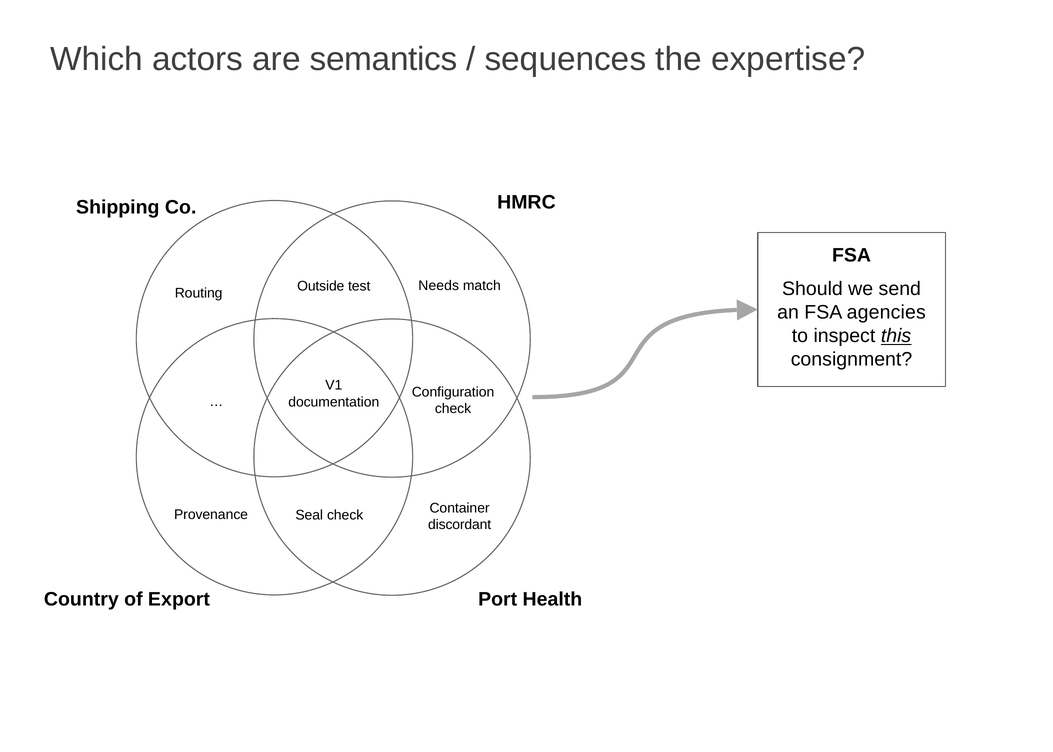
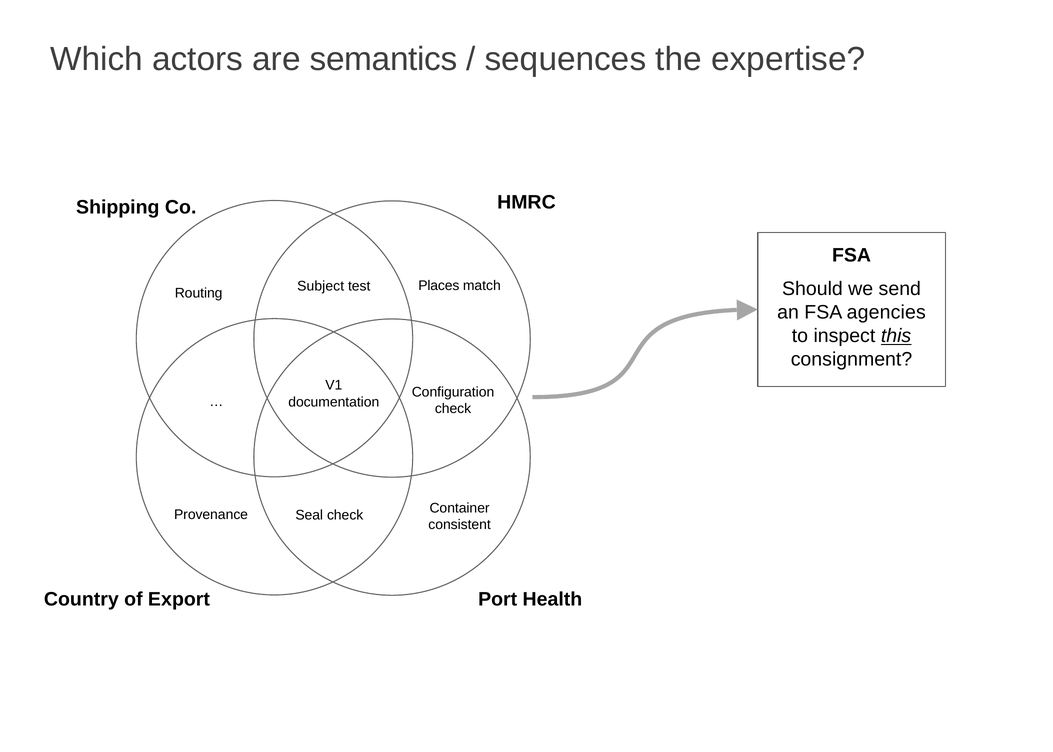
Needs: Needs -> Places
Outside: Outside -> Subject
discordant: discordant -> consistent
